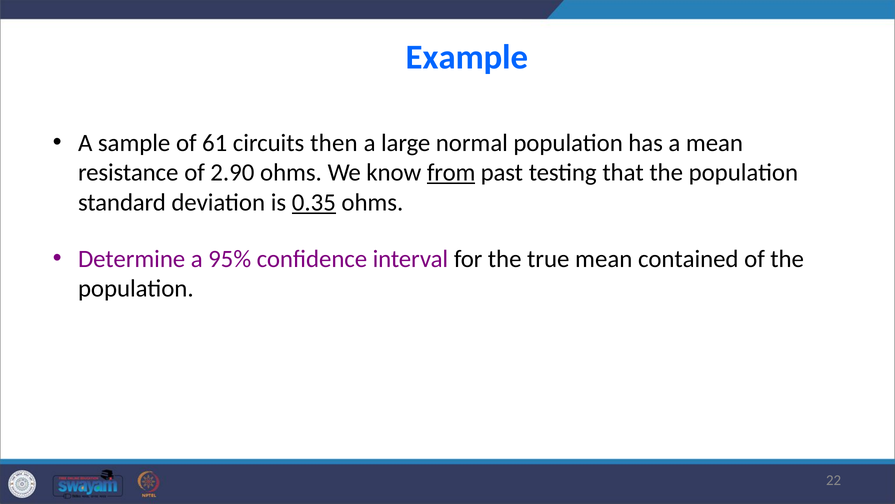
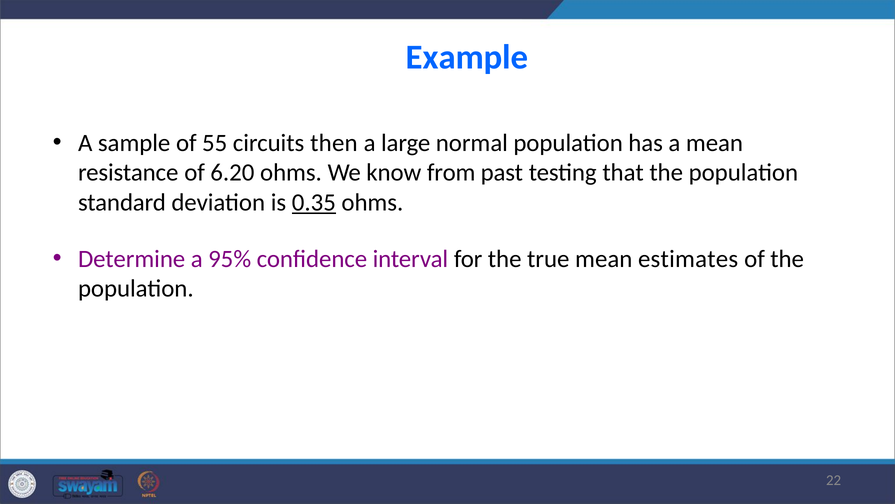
61: 61 -> 55
2.90: 2.90 -> 6.20
from underline: present -> none
contained: contained -> estimates
